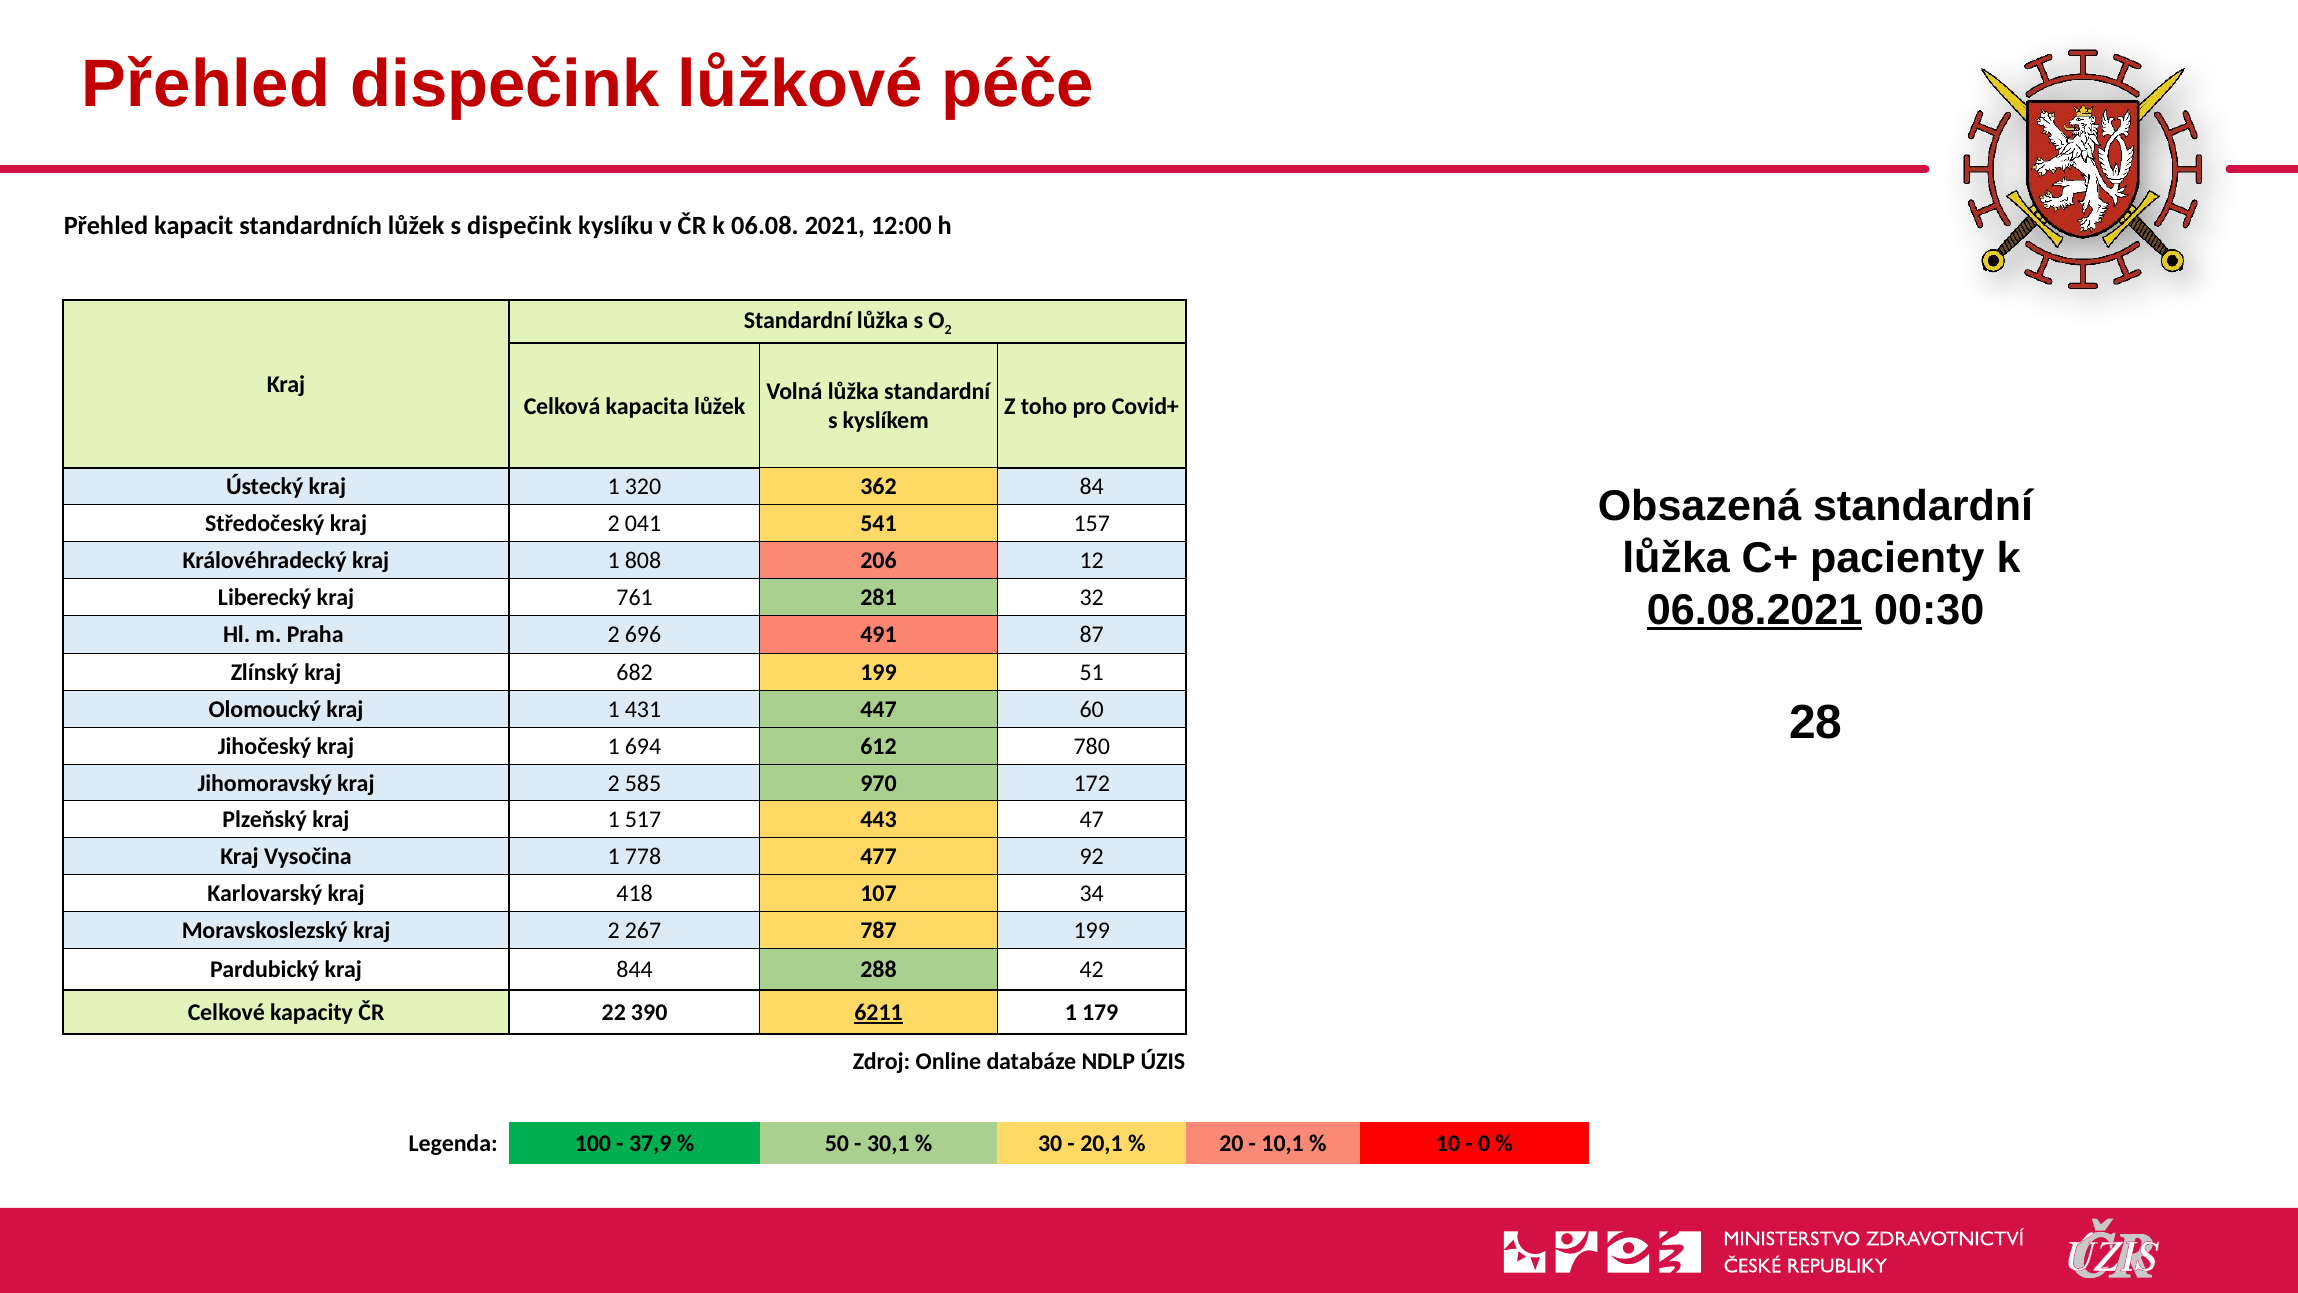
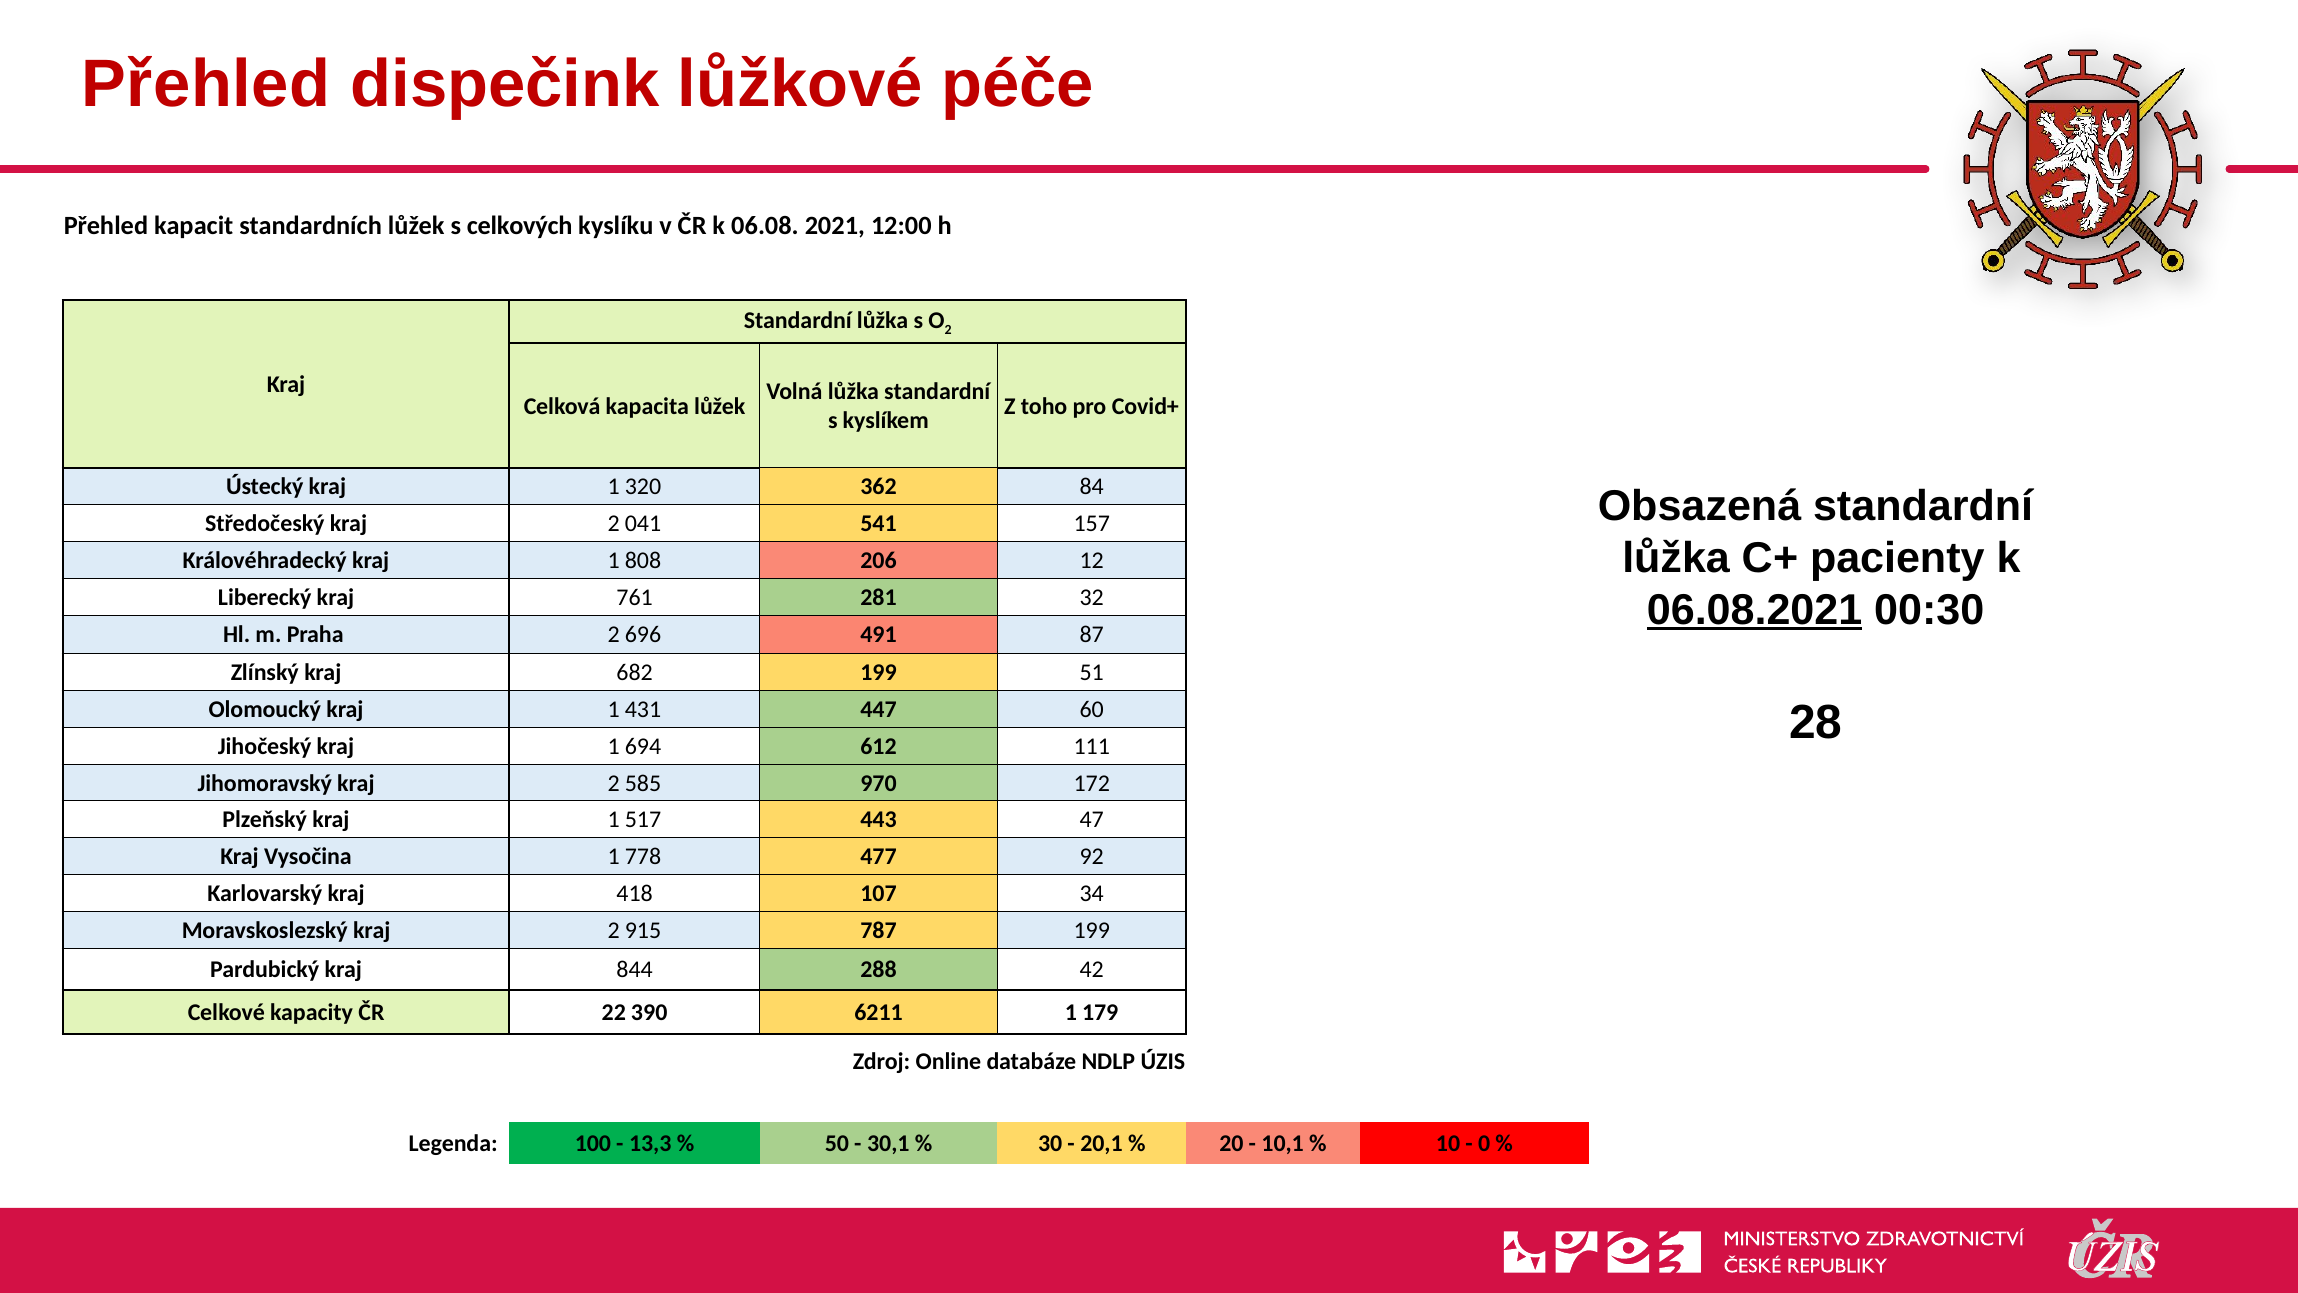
s dispečink: dispečink -> celkových
780: 780 -> 111
267: 267 -> 915
6211 underline: present -> none
37,9: 37,9 -> 13,3
